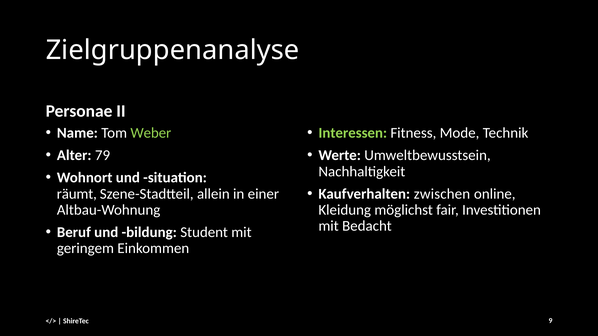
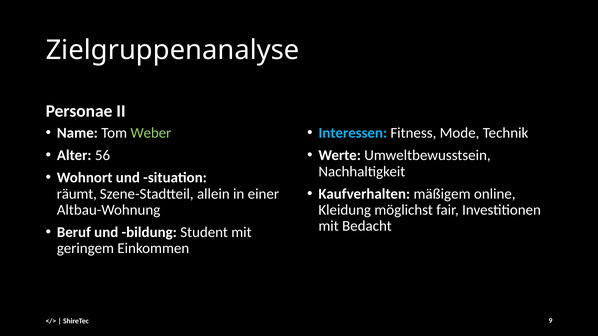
Interessen colour: light green -> light blue
79: 79 -> 56
zwischen: zwischen -> mäßigem
